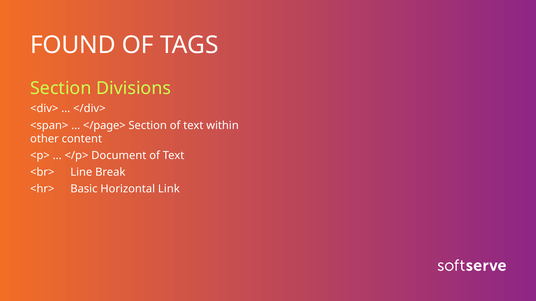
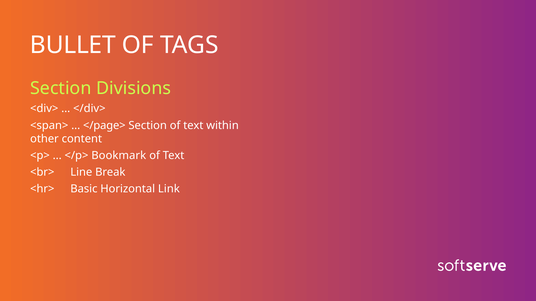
FOUND: FOUND -> BULLET
Document: Document -> Bookmark
